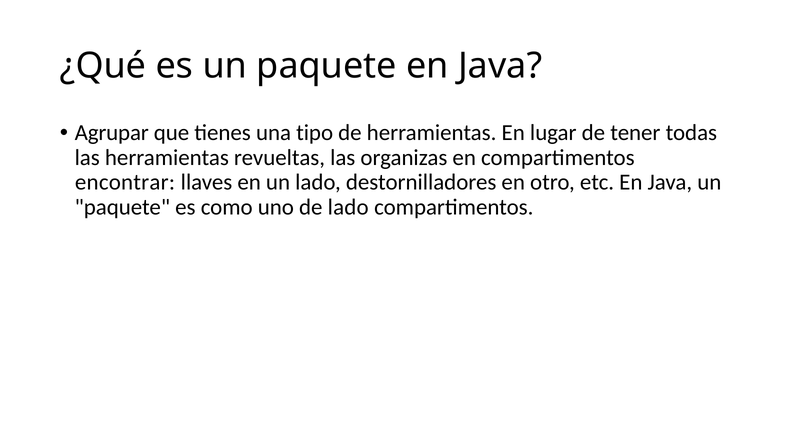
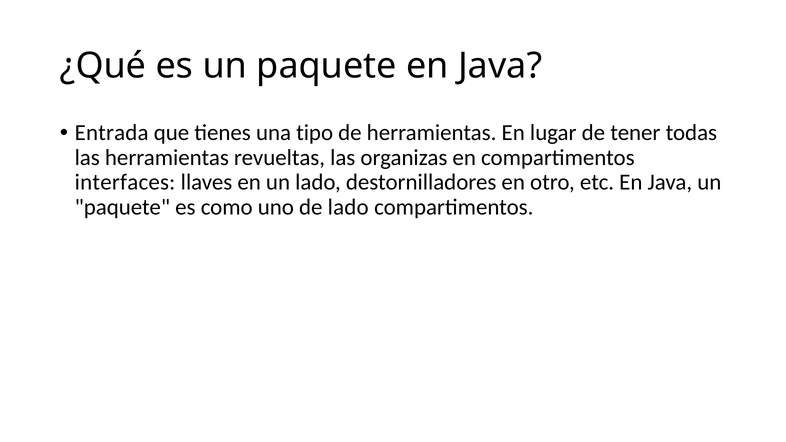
Agrupar: Agrupar -> Entrada
encontrar: encontrar -> interfaces
